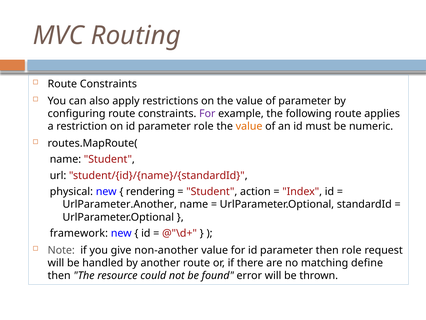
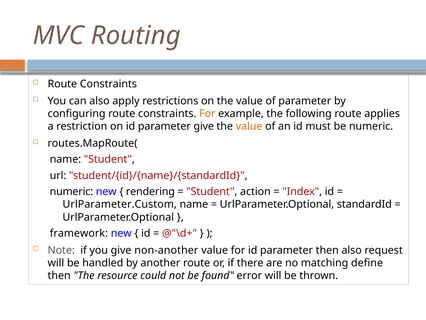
For at (207, 113) colour: purple -> orange
parameter role: role -> give
physical at (71, 191): physical -> numeric
UrlParameter.Another: UrlParameter.Another -> UrlParameter.Custom
then role: role -> also
